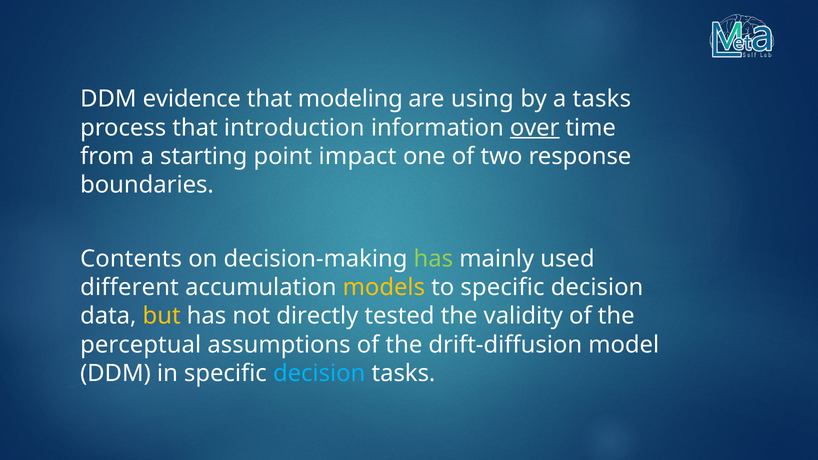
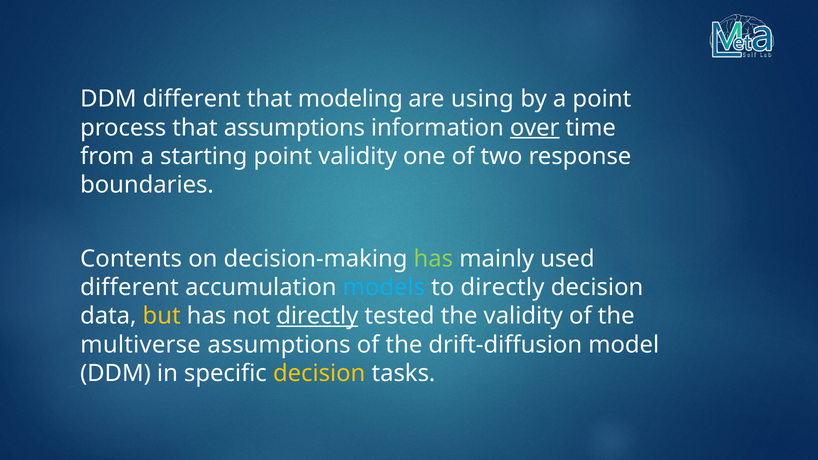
DDM evidence: evidence -> different
a tasks: tasks -> point
that introduction: introduction -> assumptions
point impact: impact -> validity
models colour: yellow -> light blue
to specific: specific -> directly
directly at (317, 316) underline: none -> present
perceptual: perceptual -> multiverse
decision at (319, 373) colour: light blue -> yellow
